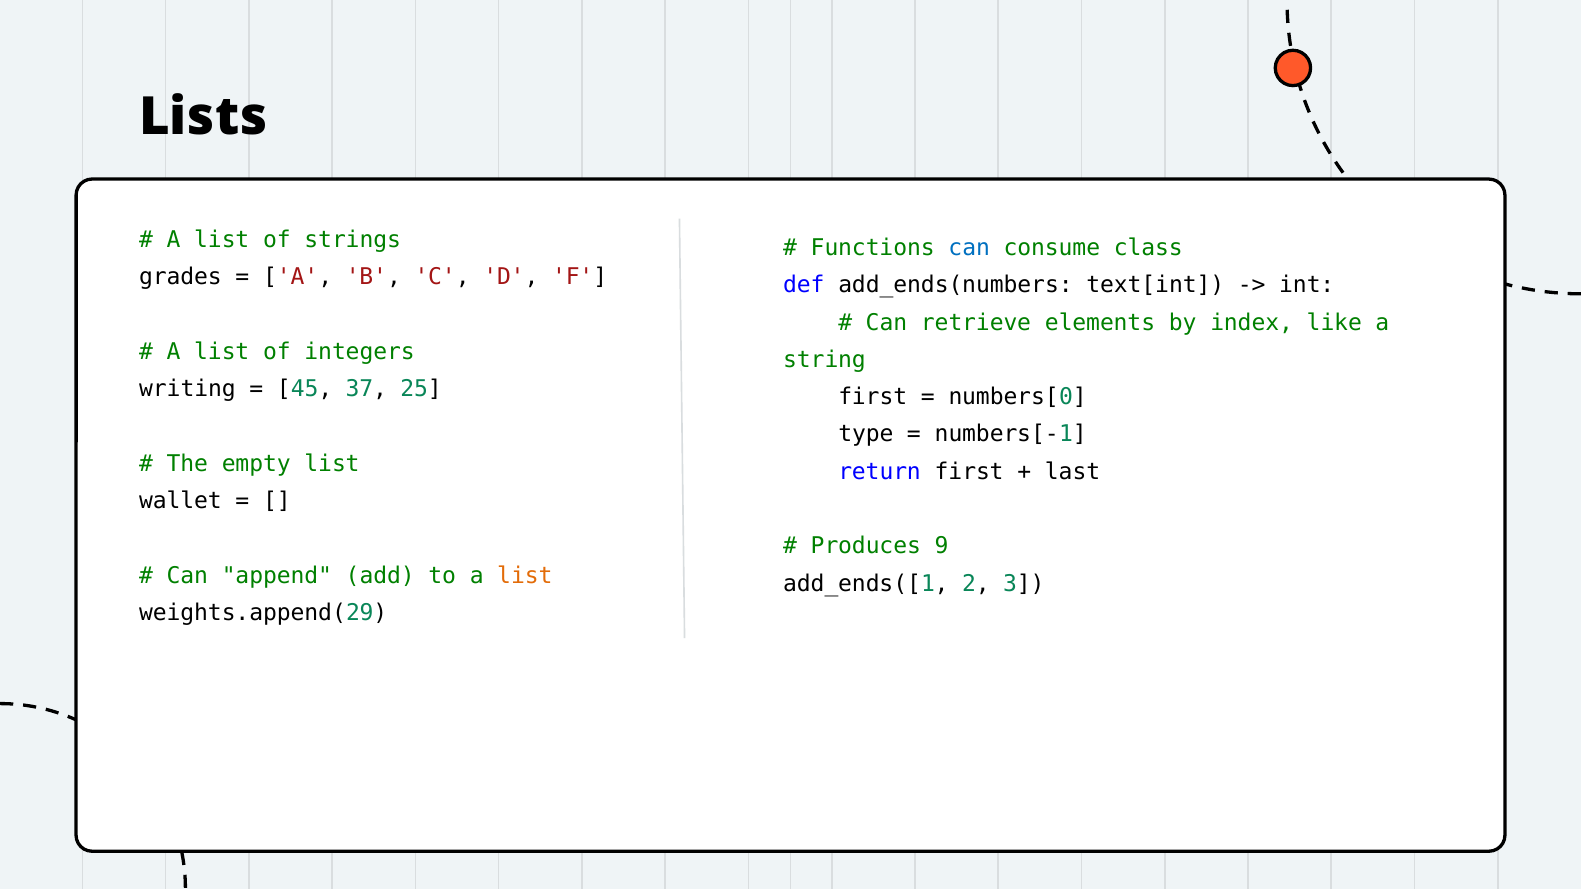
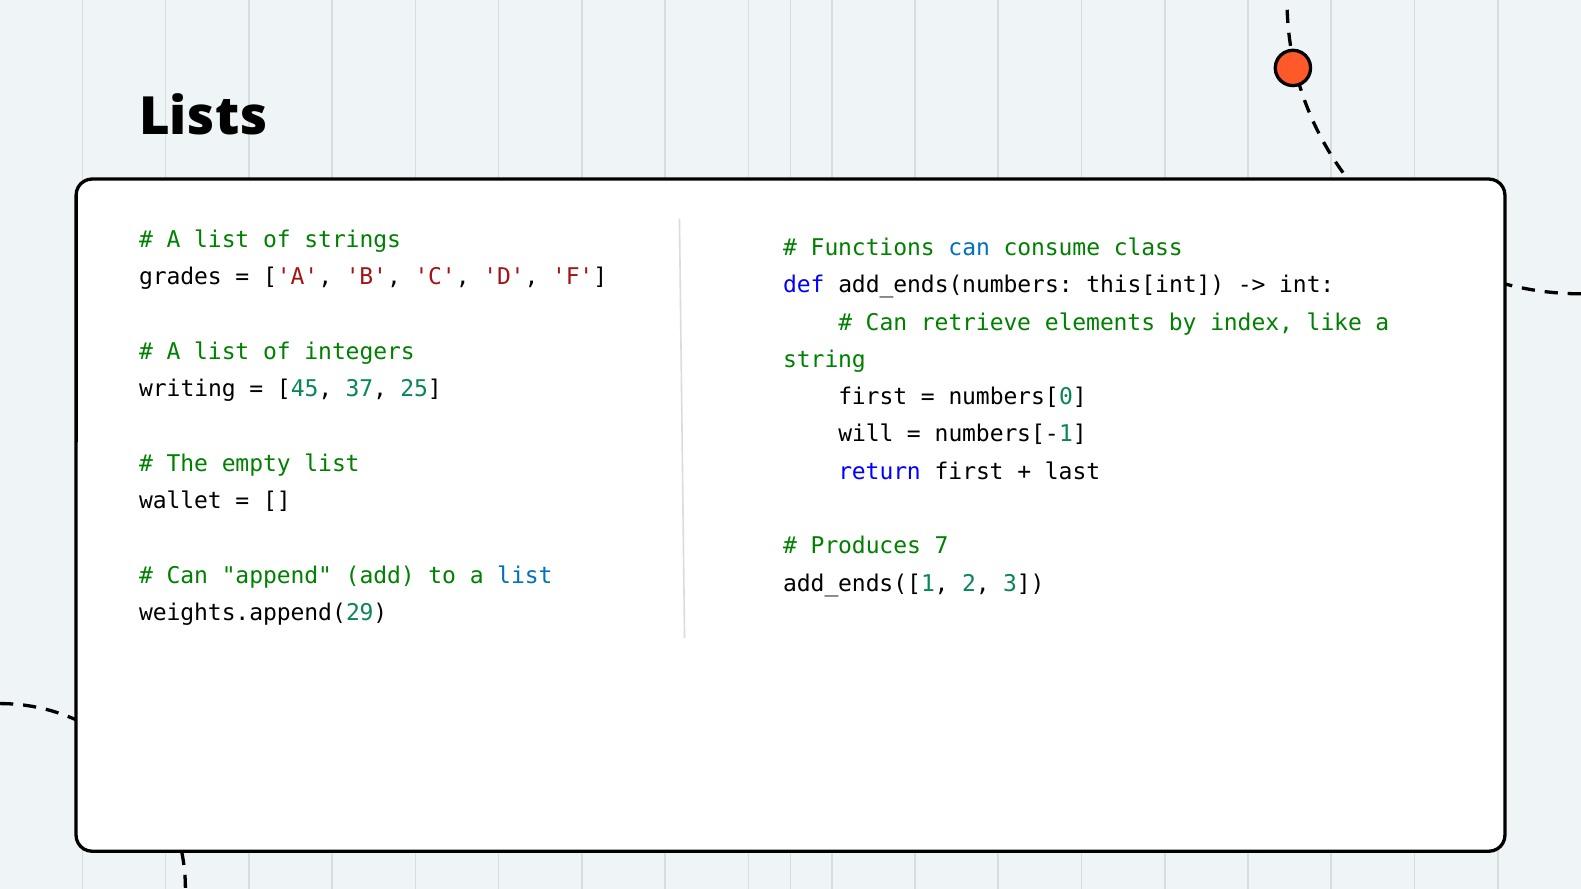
text[int: text[int -> this[int
type: type -> will
9: 9 -> 7
list at (525, 576) colour: orange -> blue
